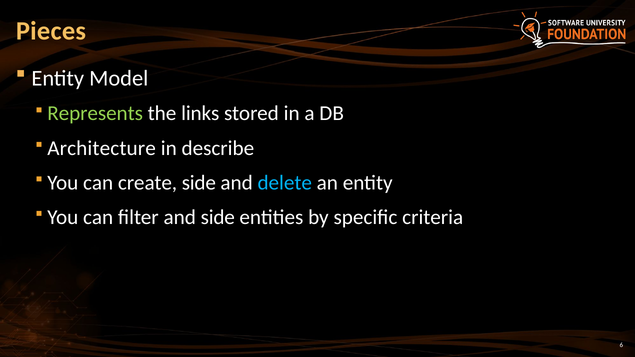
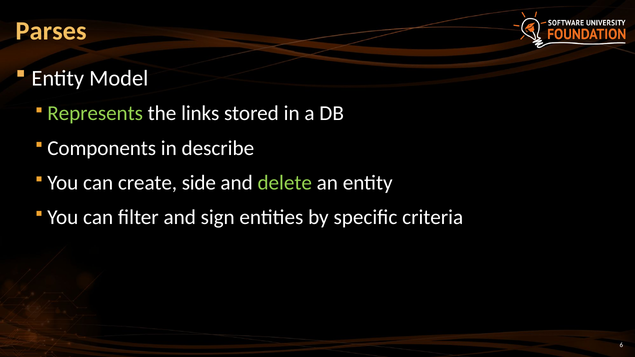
Pieces: Pieces -> Parses
Architecture: Architecture -> Components
delete colour: light blue -> light green
and side: side -> sign
